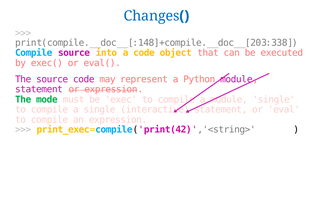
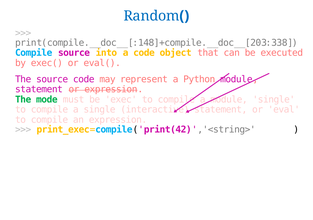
Changes: Changes -> Random
